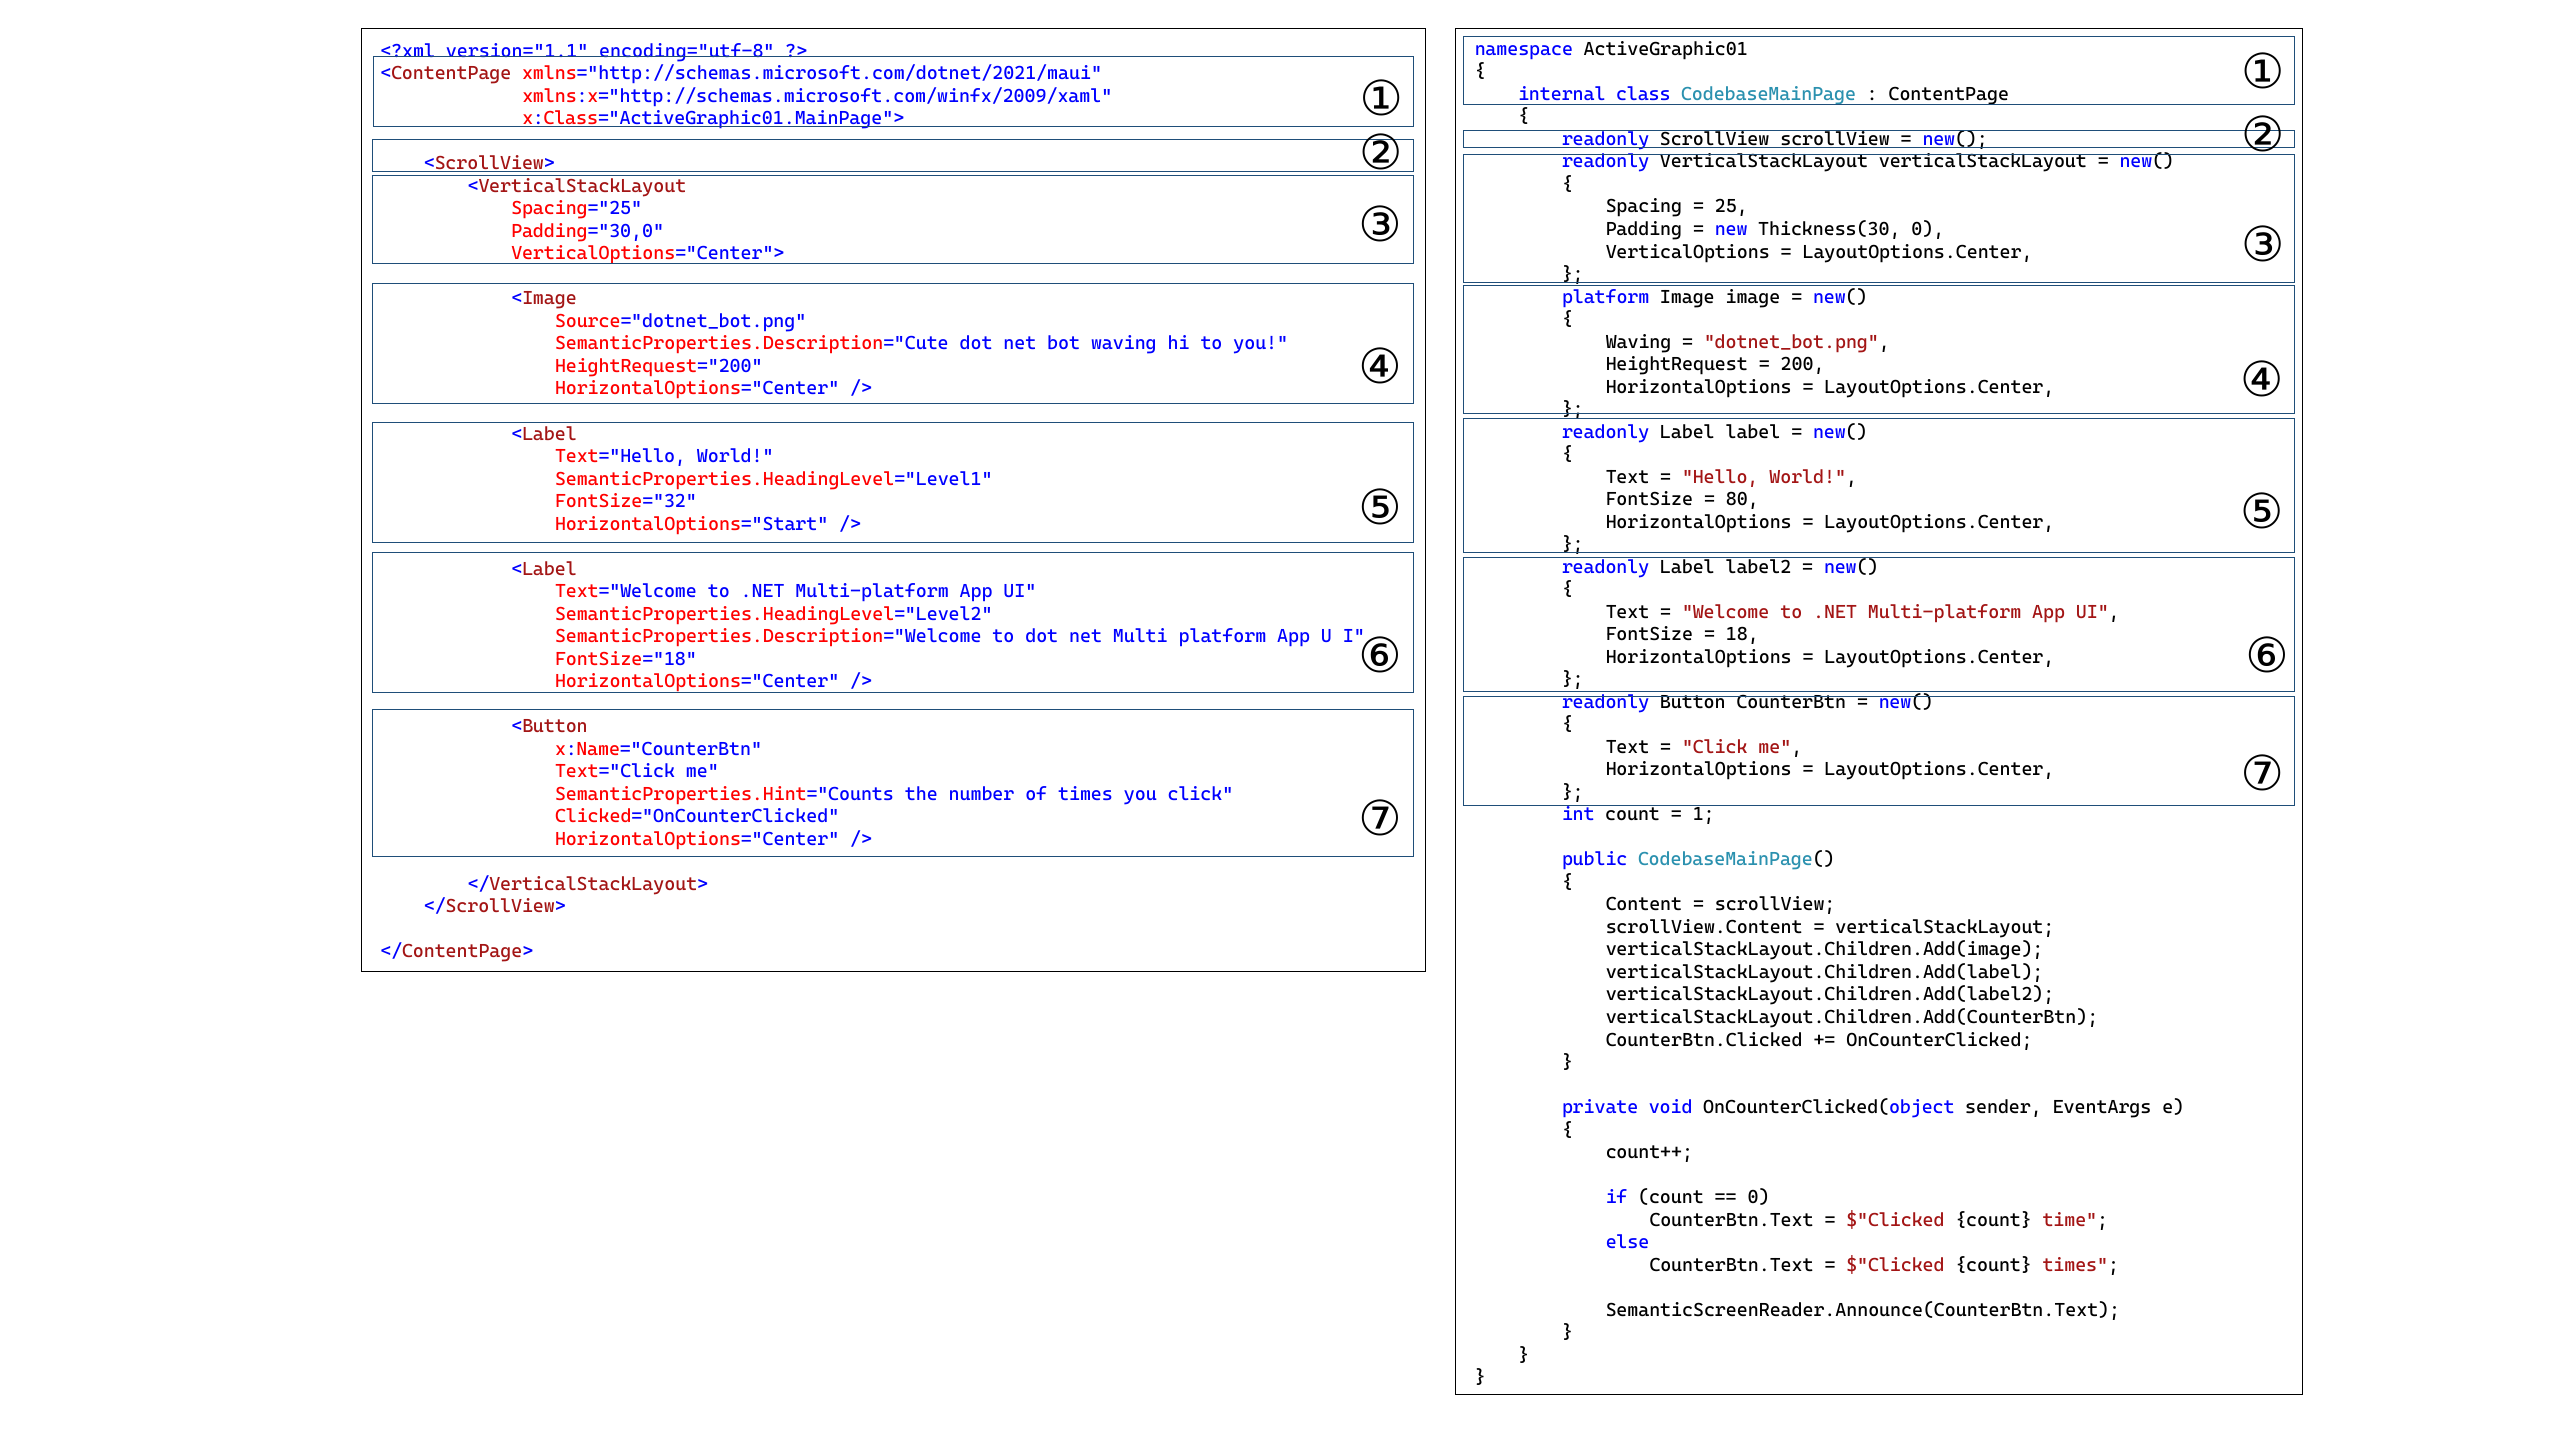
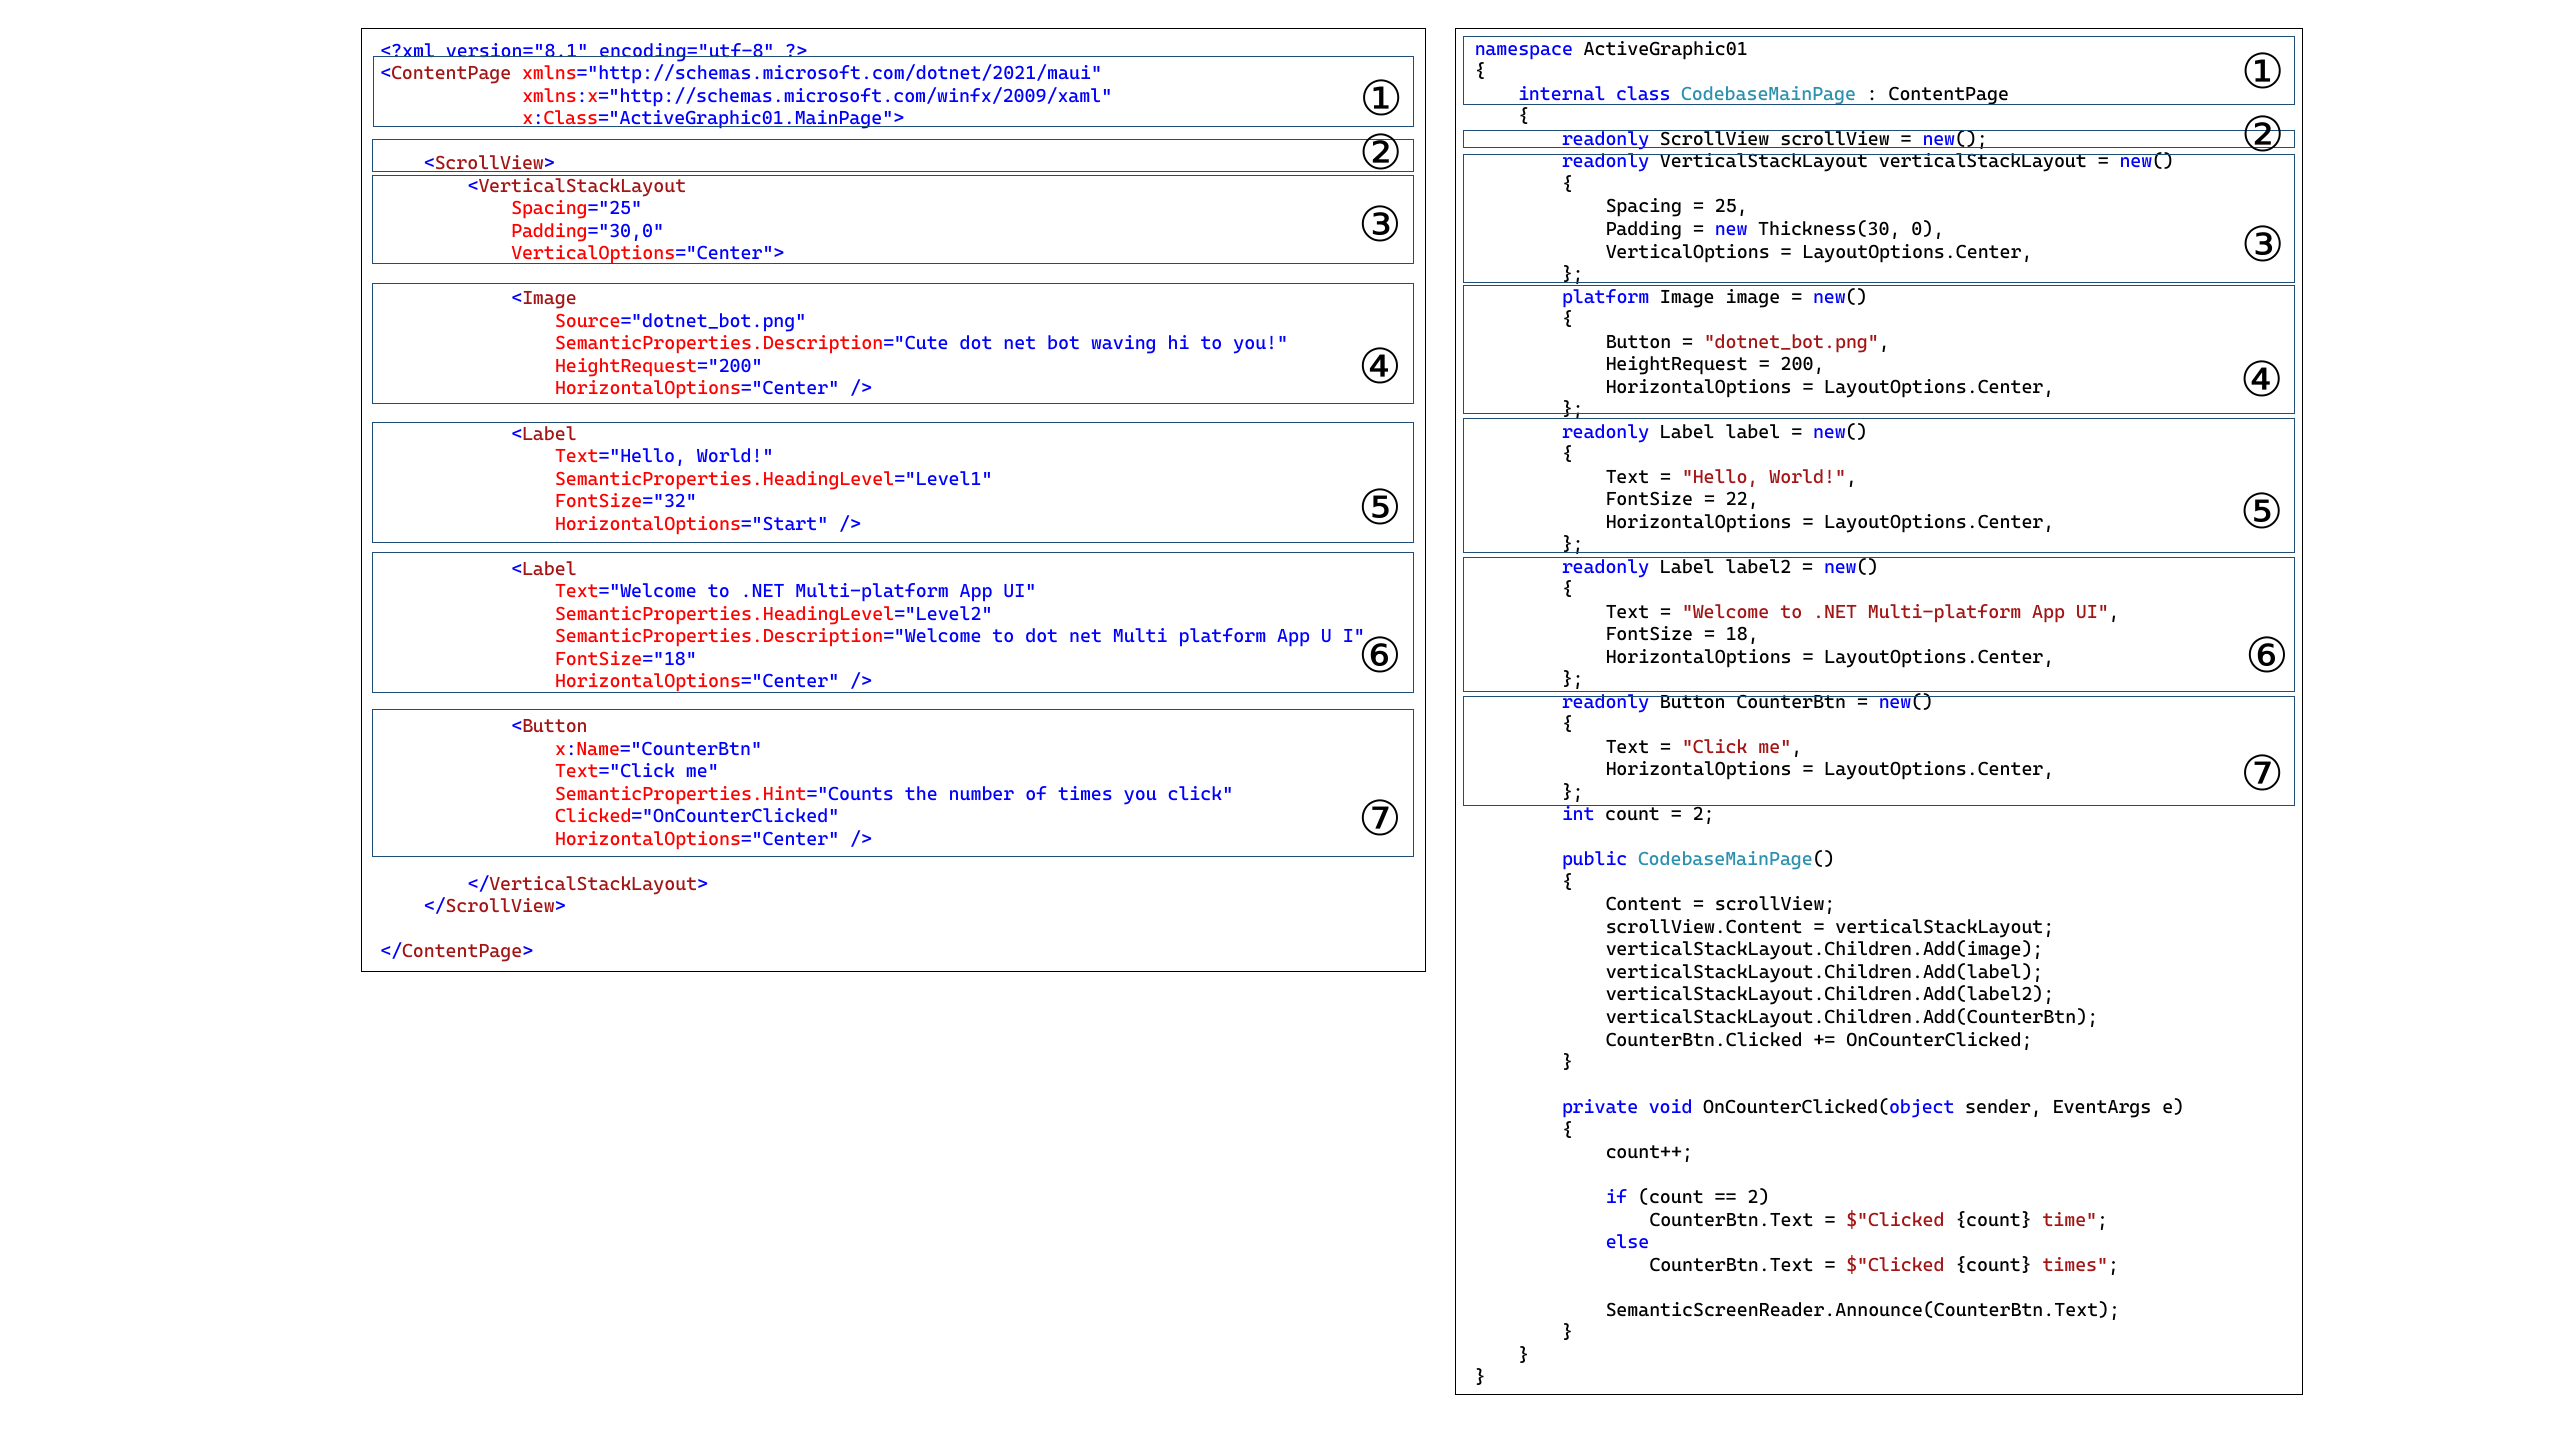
version="1.1: version="1.1 -> version="8.1
Waving at (1639, 342): Waving -> Button
80: 80 -> 22
1 at (1704, 815): 1 -> 2
0 at (1759, 1197): 0 -> 2
